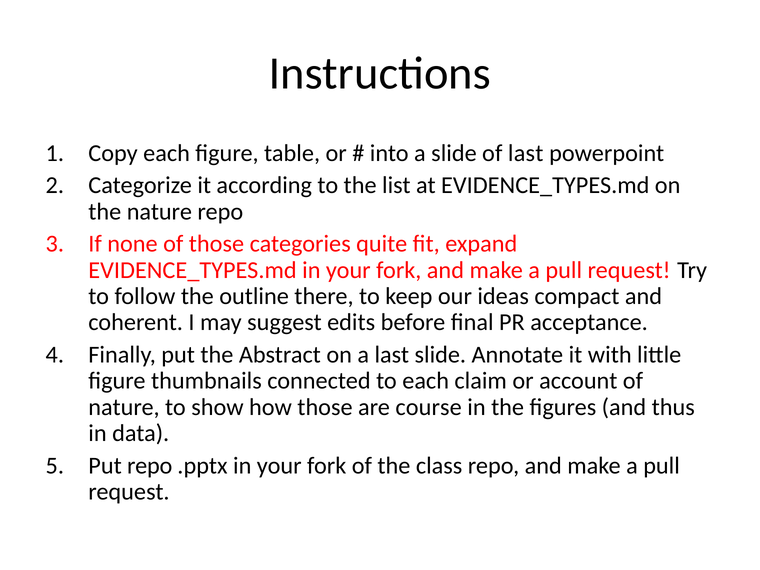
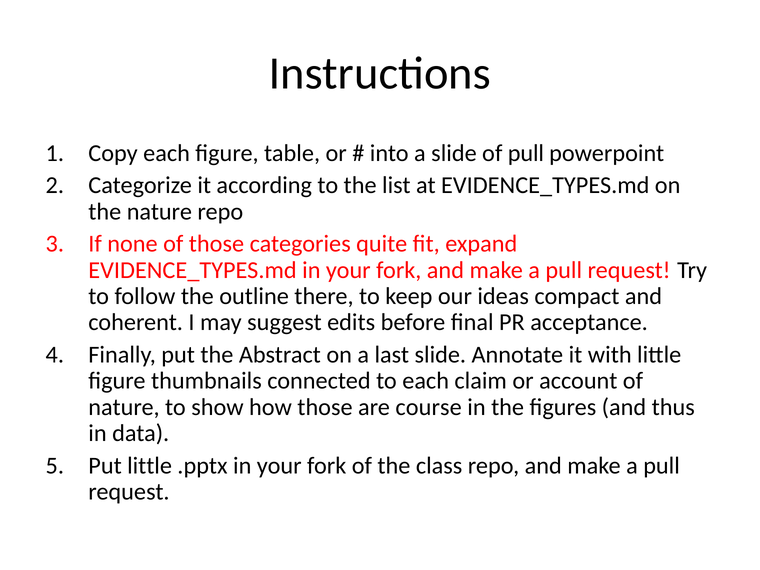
of last: last -> pull
Put repo: repo -> little
